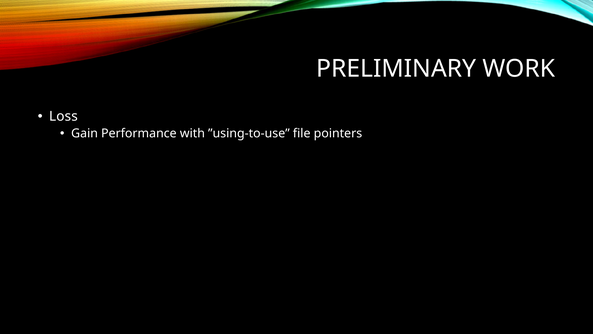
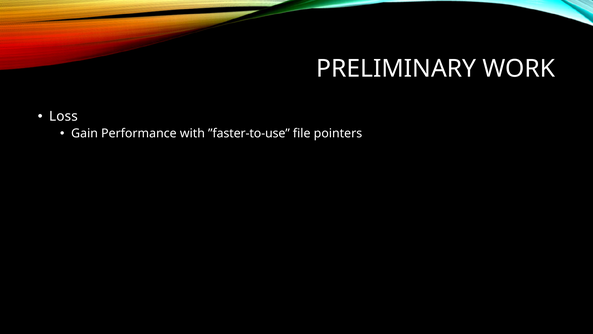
”using-to-use: ”using-to-use -> ”faster-to-use
